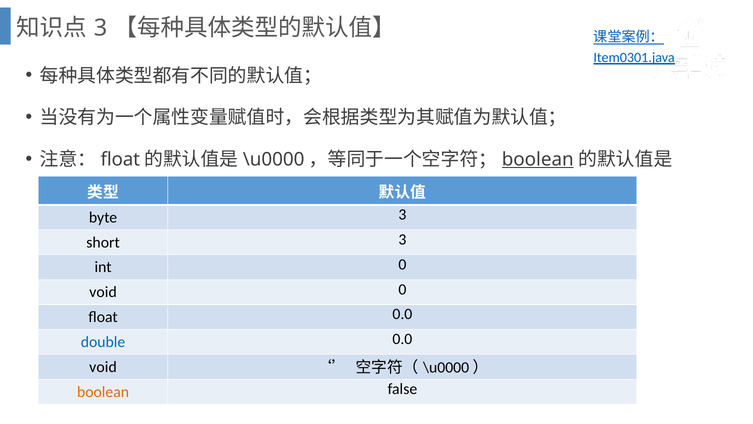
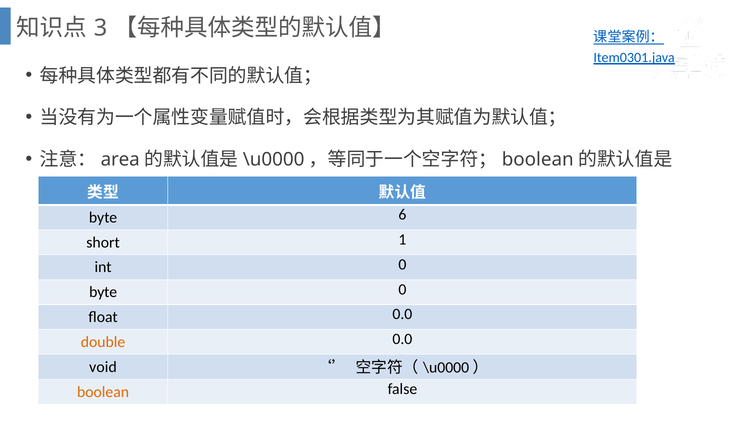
float at (120, 159): float -> area
boolean at (538, 159) underline: present -> none
byte 3: 3 -> 6
short 3: 3 -> 1
void at (103, 292): void -> byte
double colour: blue -> orange
